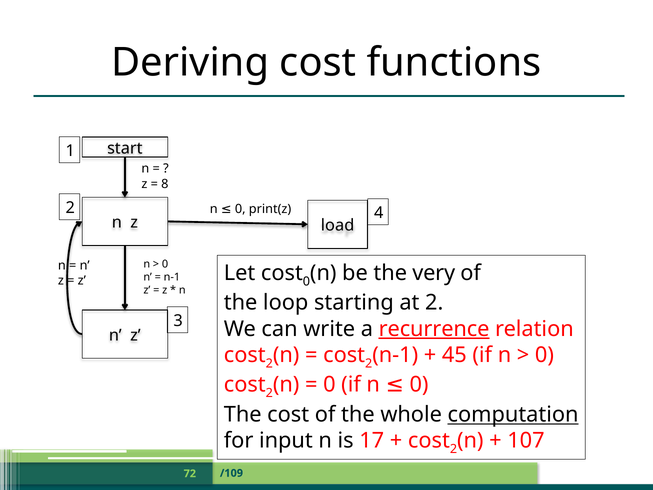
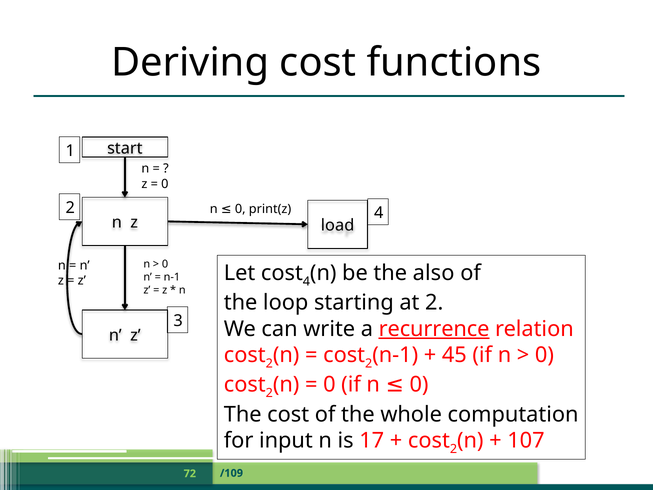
8 at (165, 184): 8 -> 0
cost 0: 0 -> 4
very: very -> also
computation underline: present -> none
